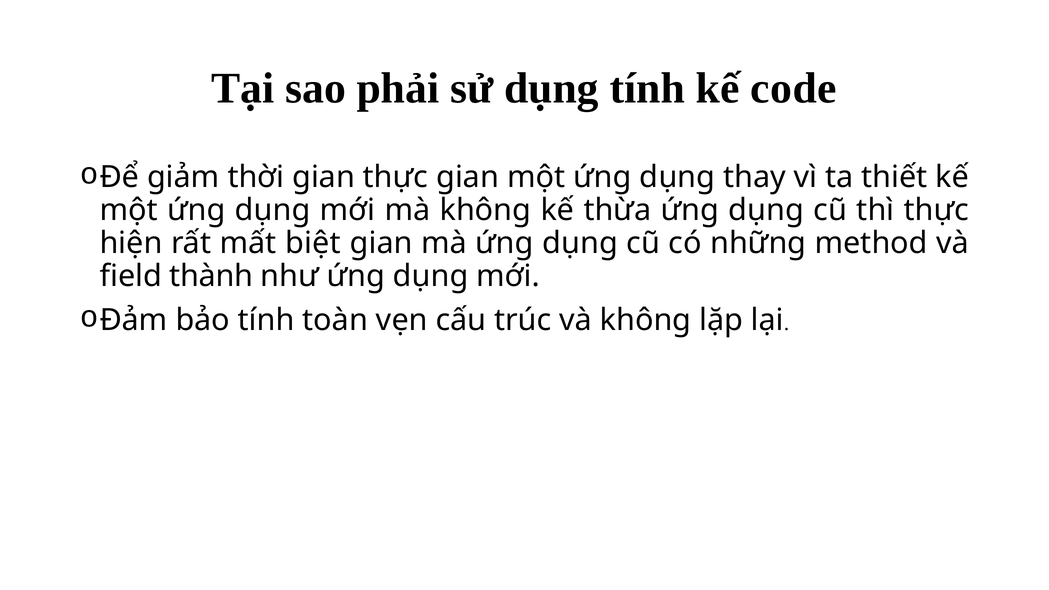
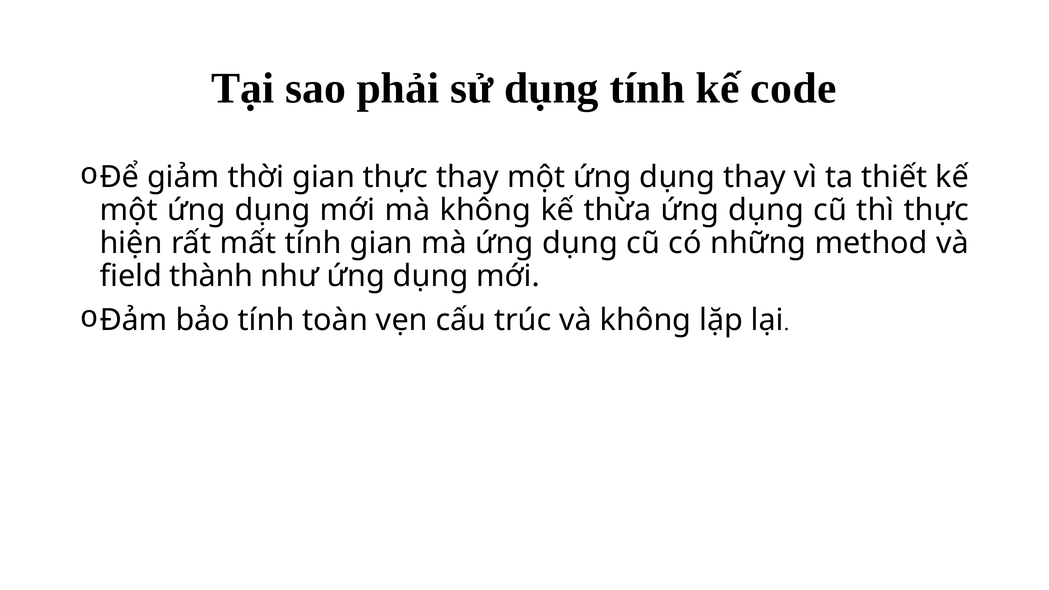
thực gian: gian -> thay
mất biệt: biệt -> tính
